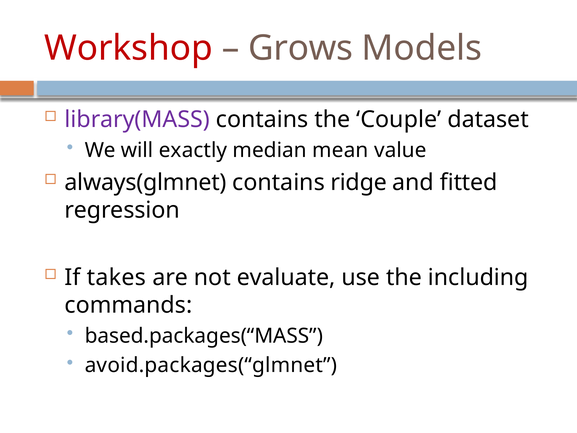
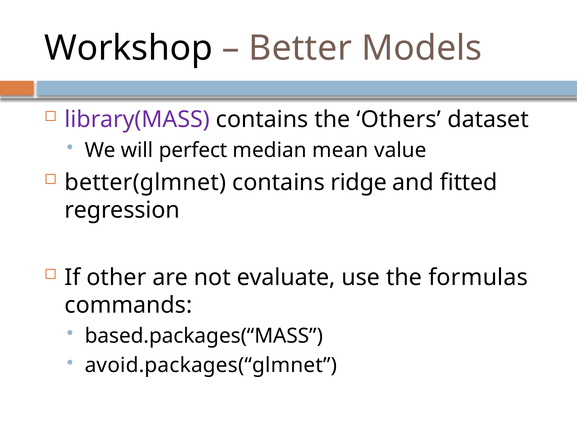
Workshop colour: red -> black
Grows: Grows -> Better
Couple: Couple -> Others
exactly: exactly -> perfect
always(glmnet: always(glmnet -> better(glmnet
takes: takes -> other
including: including -> formulas
